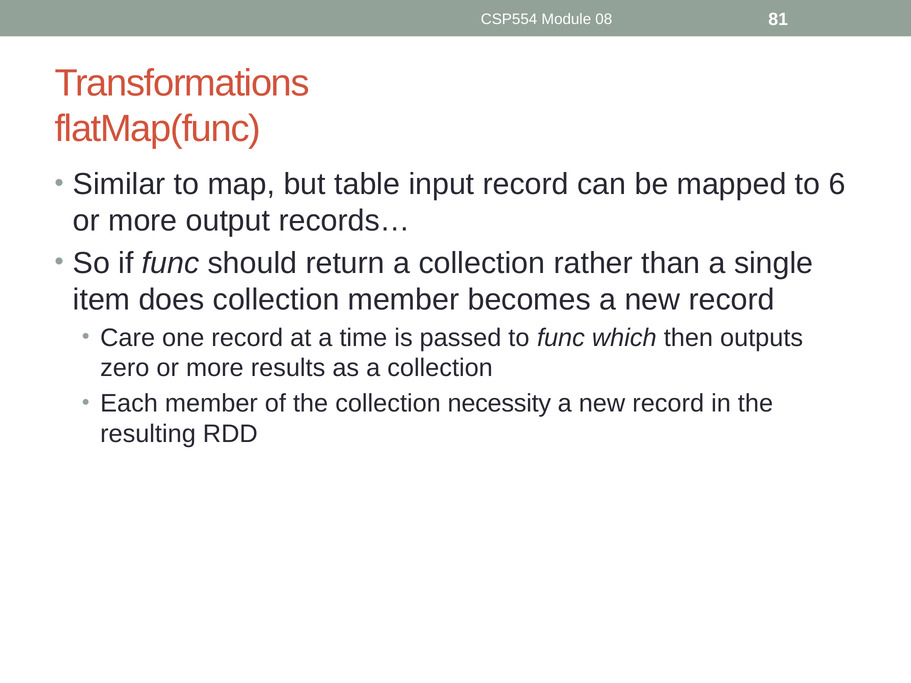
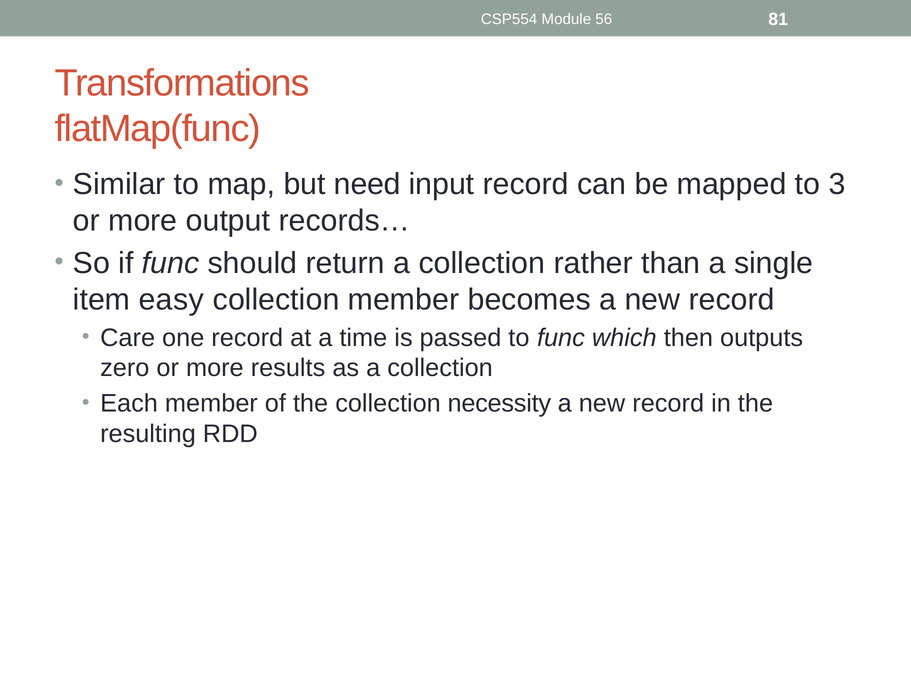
08: 08 -> 56
table: table -> need
6: 6 -> 3
does: does -> easy
